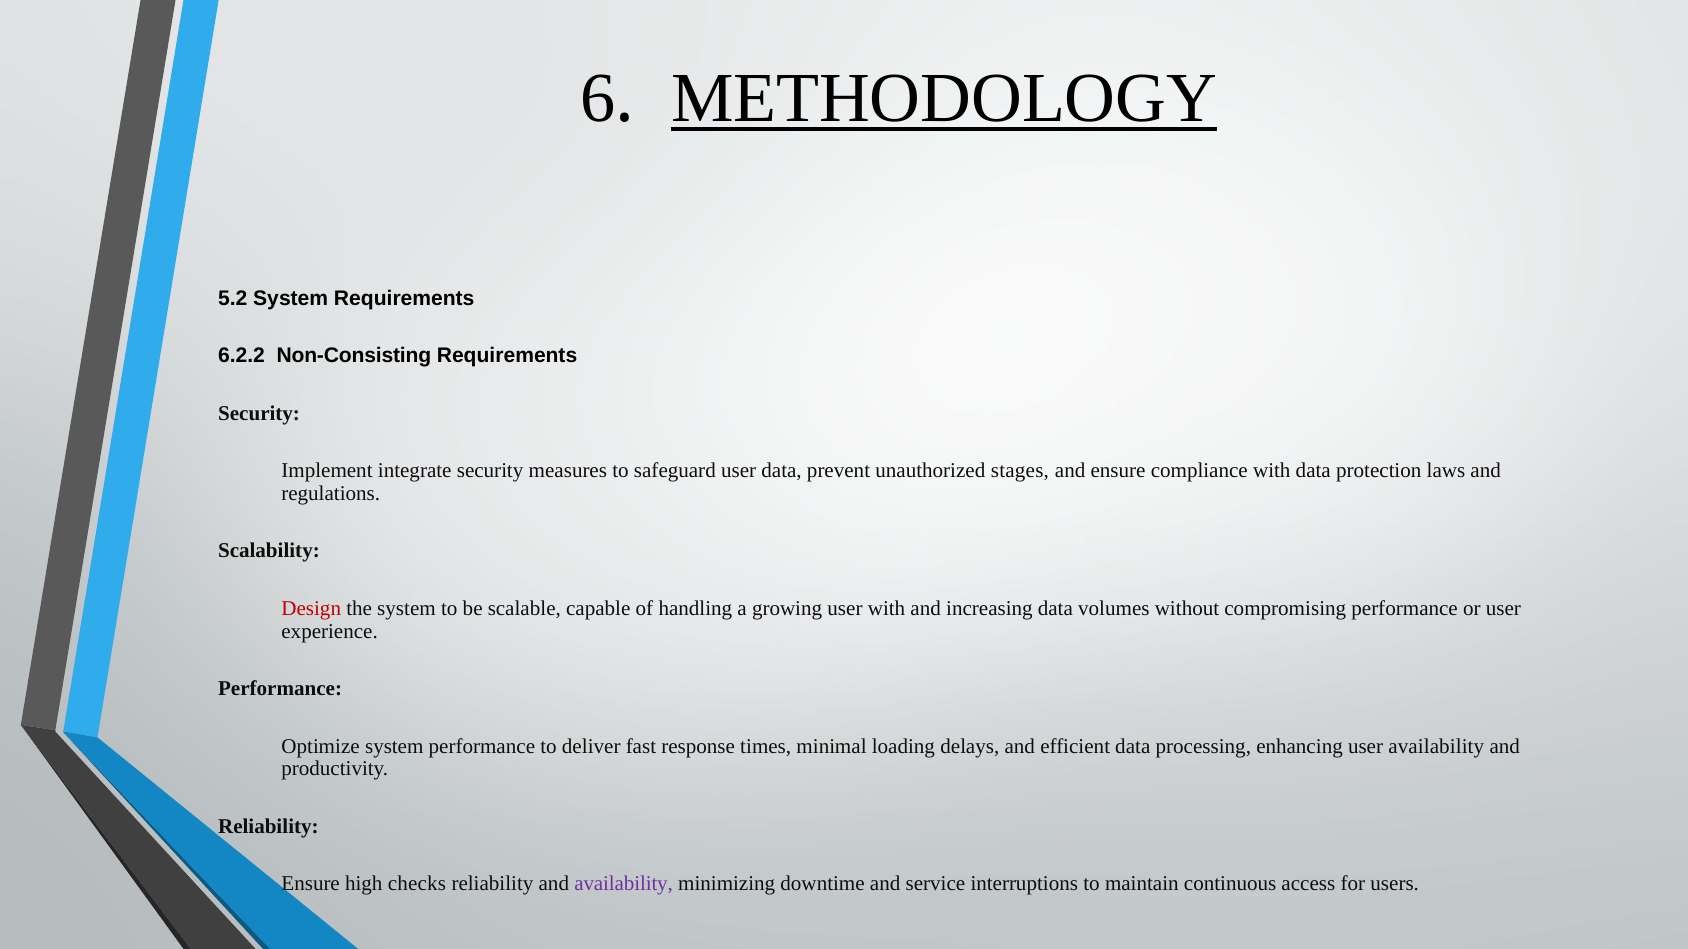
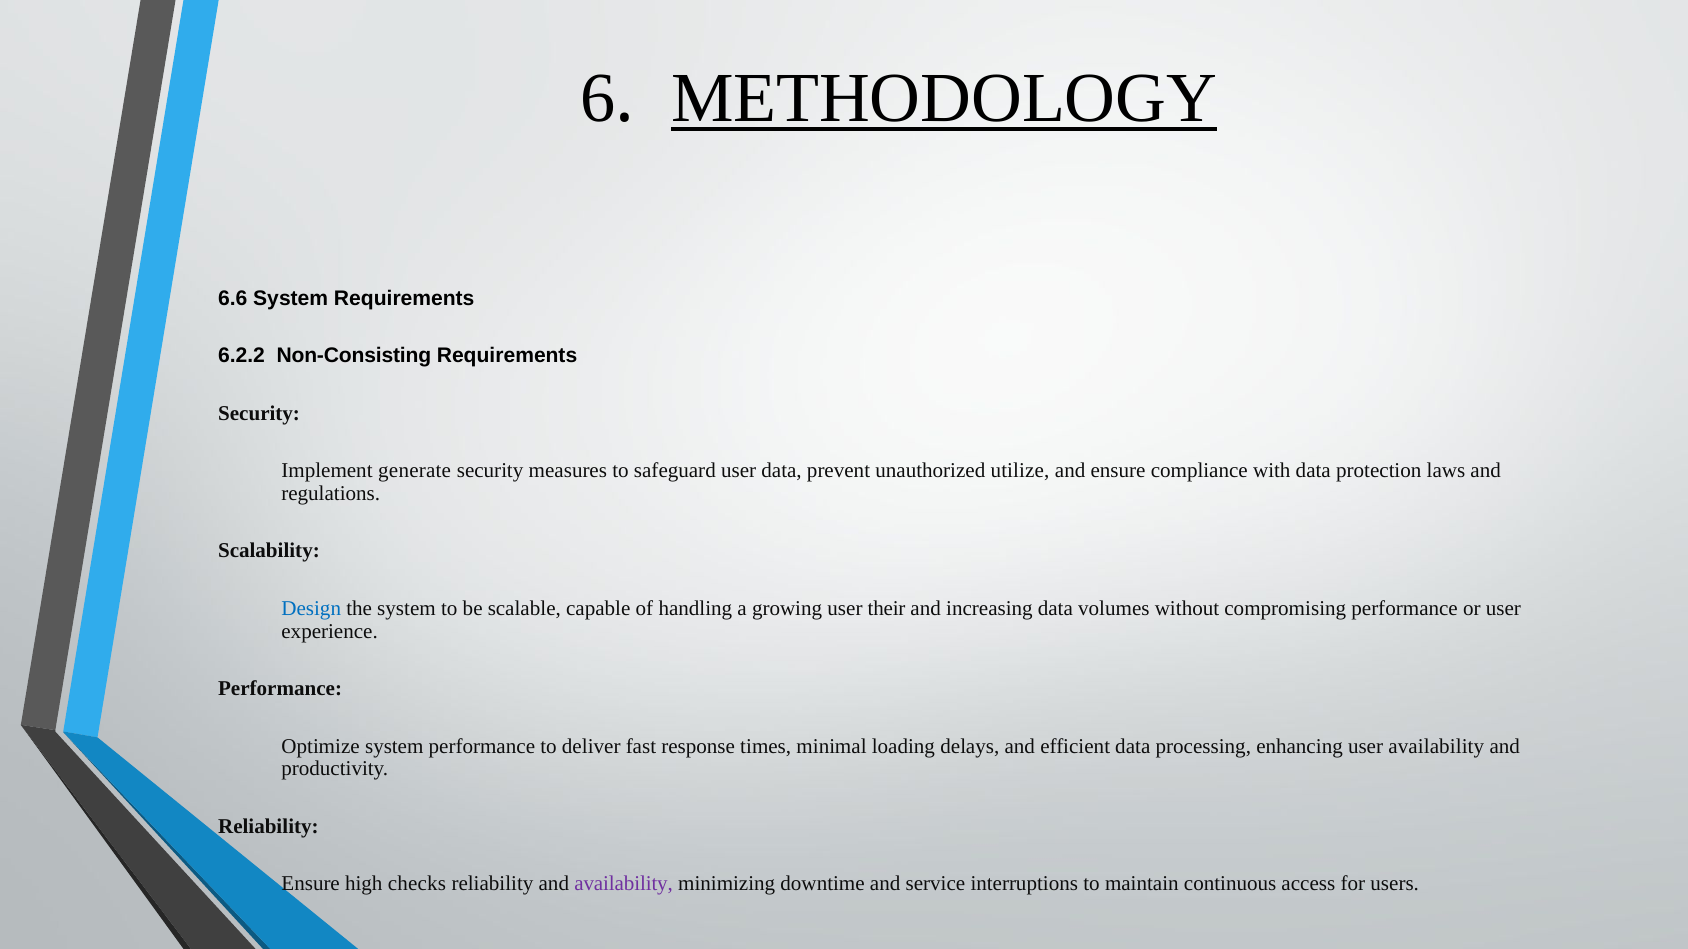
5.2: 5.2 -> 6.6
integrate: integrate -> generate
stages: stages -> utilize
Design colour: red -> blue
user with: with -> their
